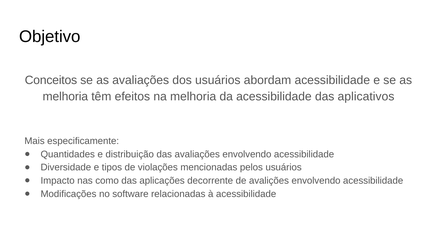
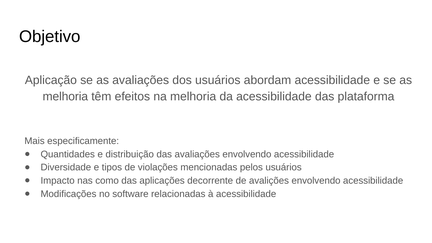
Conceitos: Conceitos -> Aplicação
aplicativos: aplicativos -> plataforma
